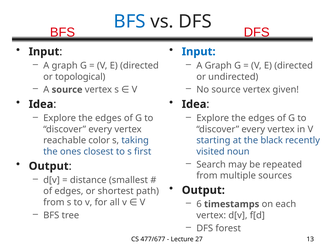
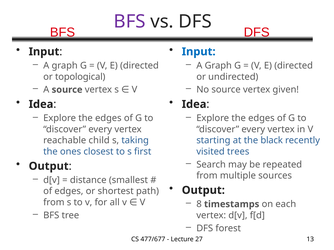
BFS at (130, 22) colour: blue -> purple
color: color -> child
noun: noun -> trees
6: 6 -> 8
